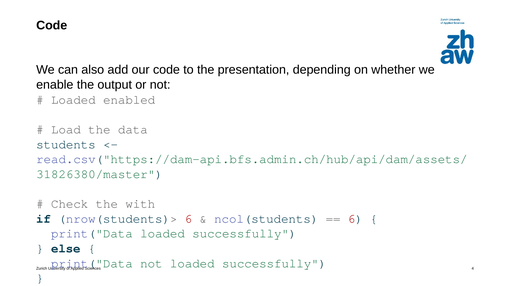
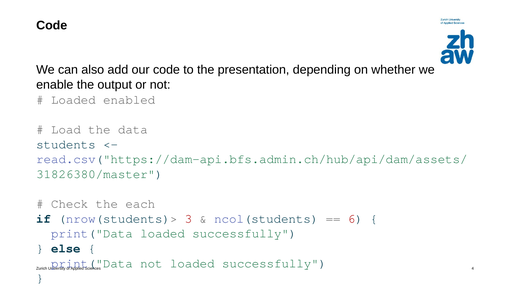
with: with -> each
nrow(students)> 6: 6 -> 3
